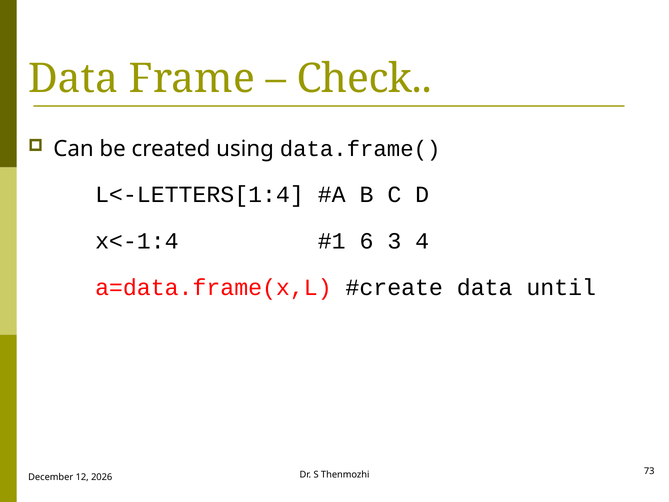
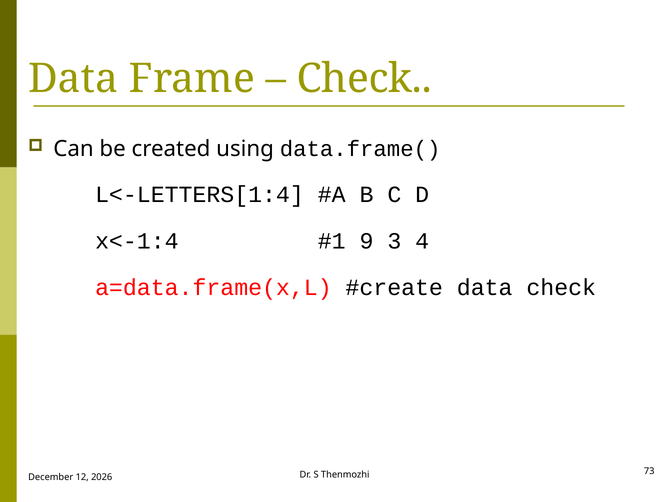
6: 6 -> 9
data until: until -> check
